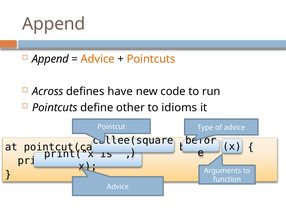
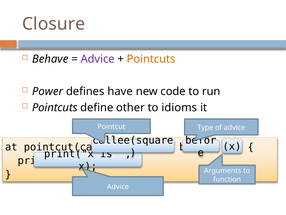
Append at (54, 24): Append -> Closure
Append at (50, 59): Append -> Behave
Advice at (98, 59) colour: orange -> purple
Across: Across -> Power
